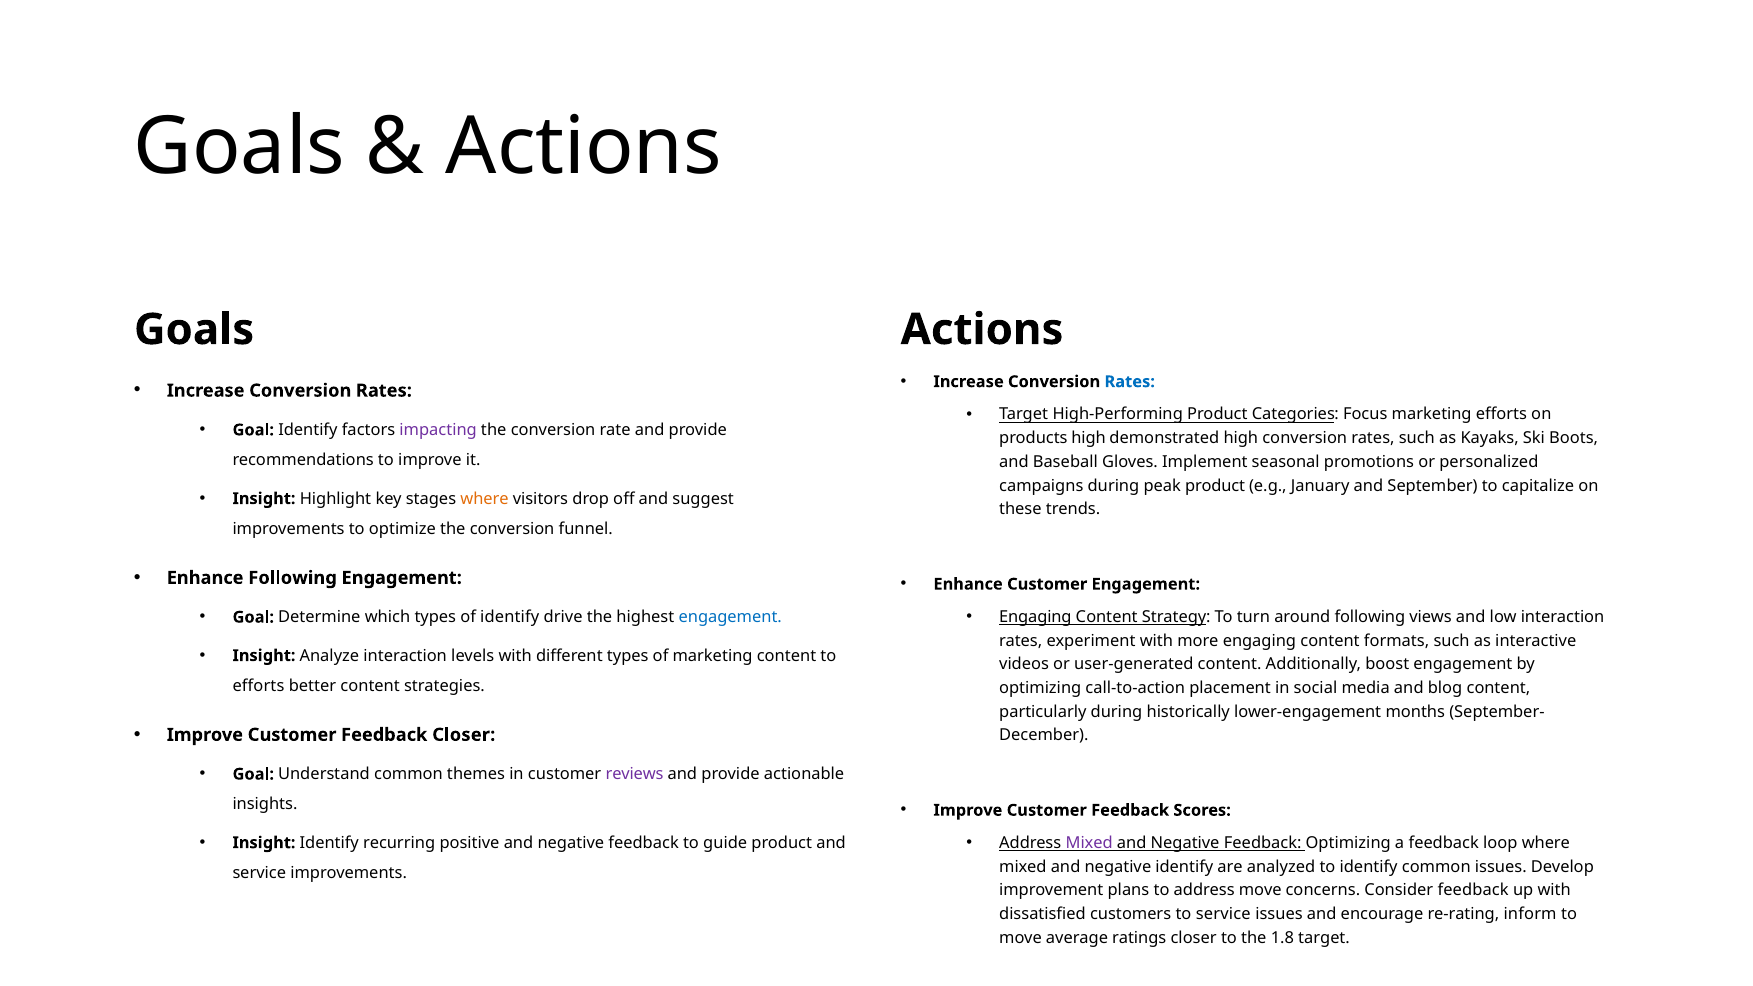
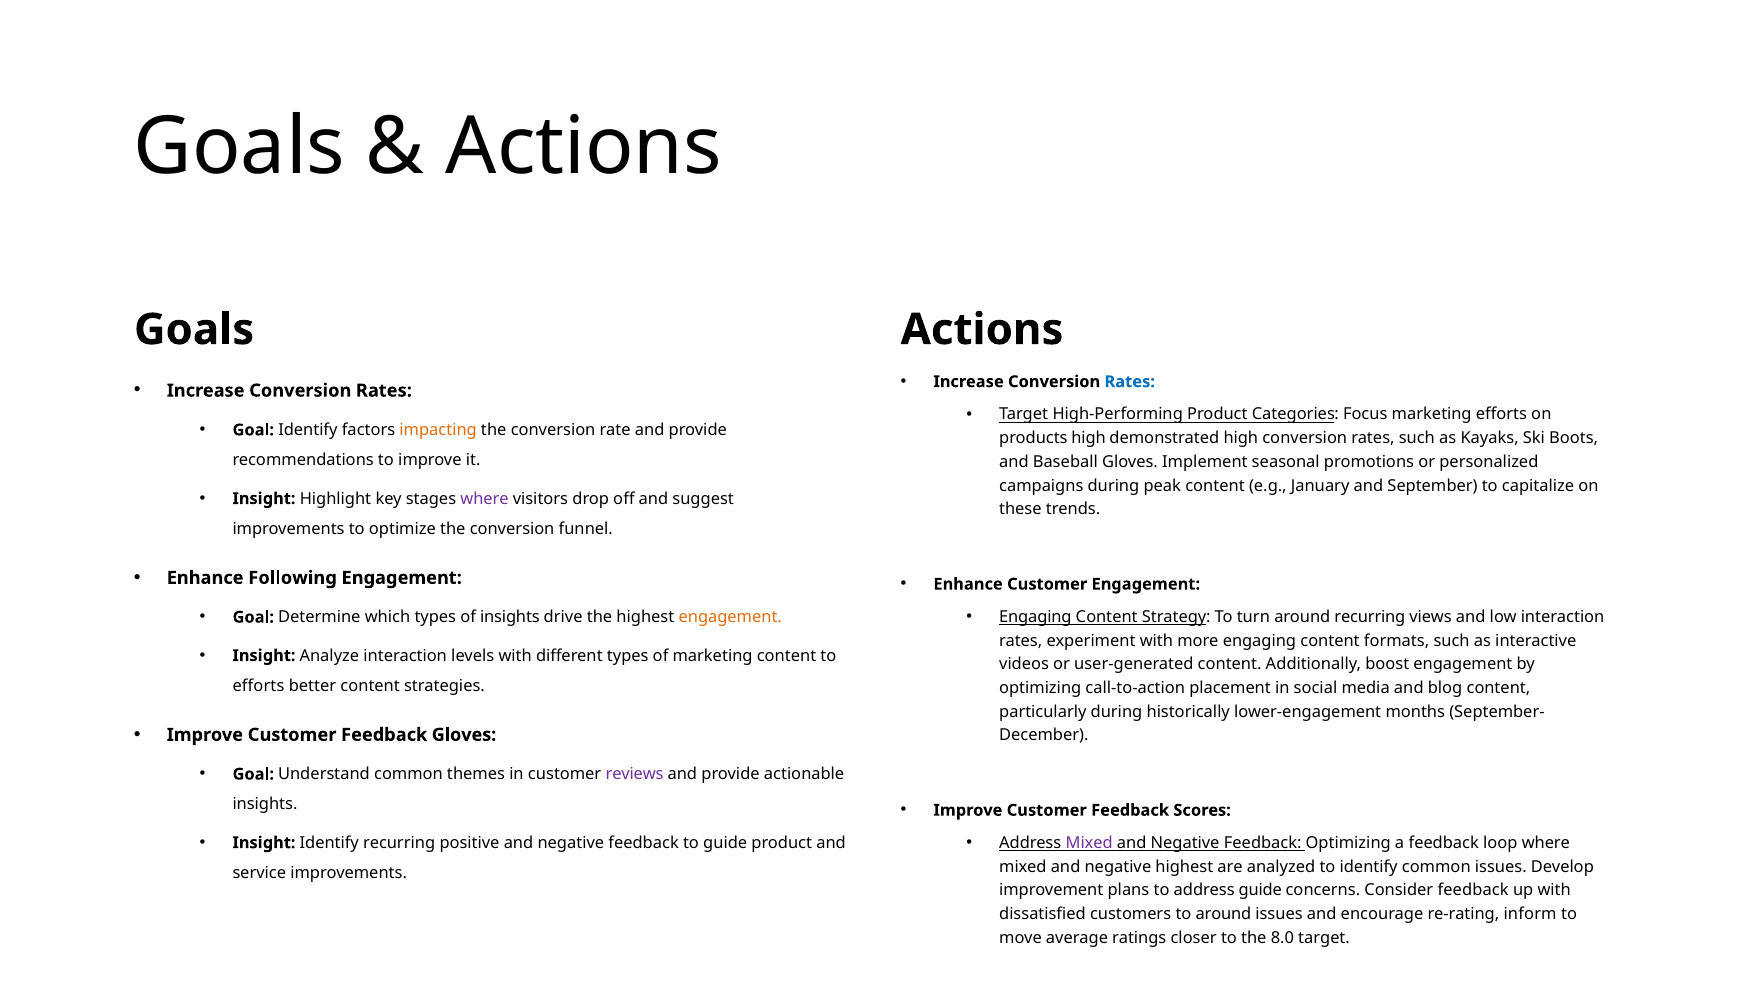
impacting colour: purple -> orange
peak product: product -> content
where at (484, 499) colour: orange -> purple
around following: following -> recurring
of identify: identify -> insights
engagement at (730, 617) colour: blue -> orange
Feedback Closer: Closer -> Gloves
negative identify: identify -> highest
address move: move -> guide
to service: service -> around
1.8: 1.8 -> 8.0
